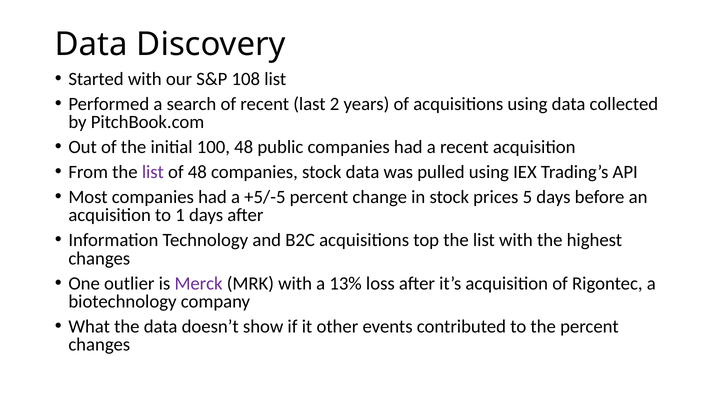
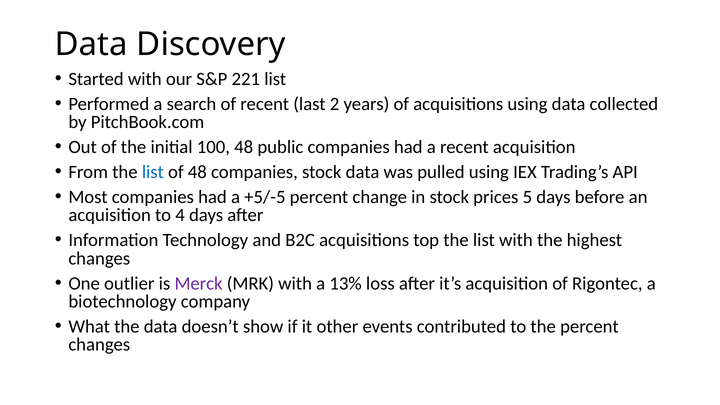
108: 108 -> 221
list at (153, 172) colour: purple -> blue
1: 1 -> 4
